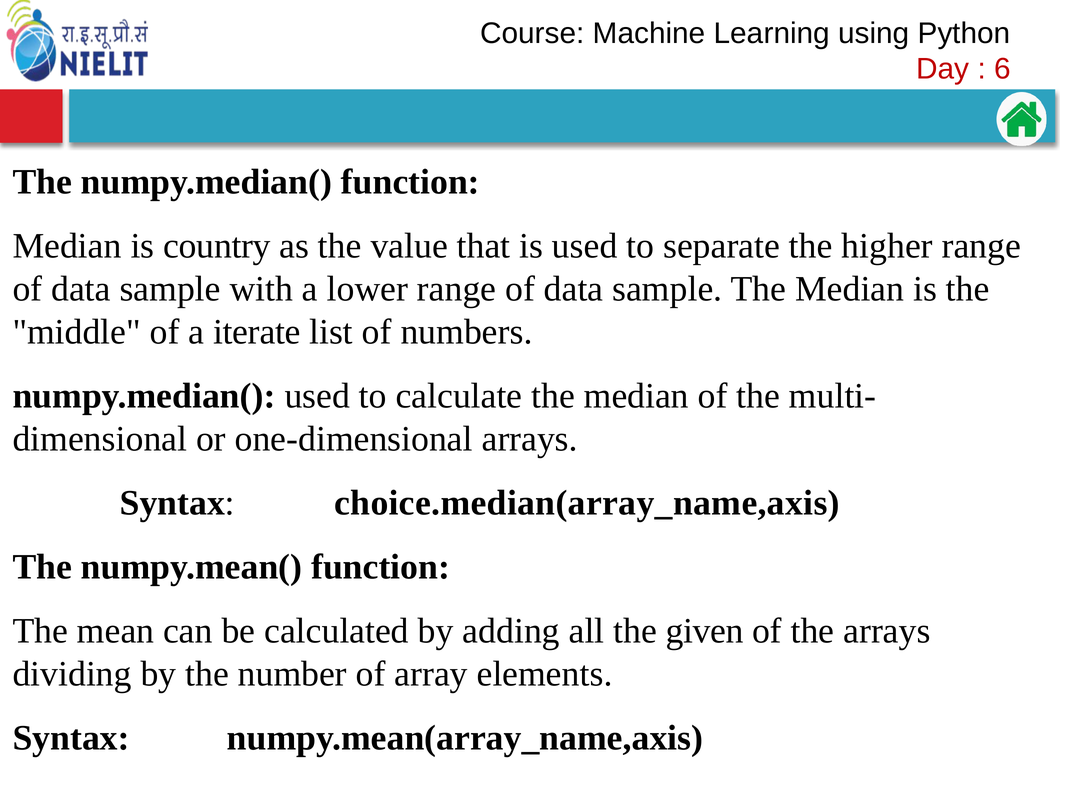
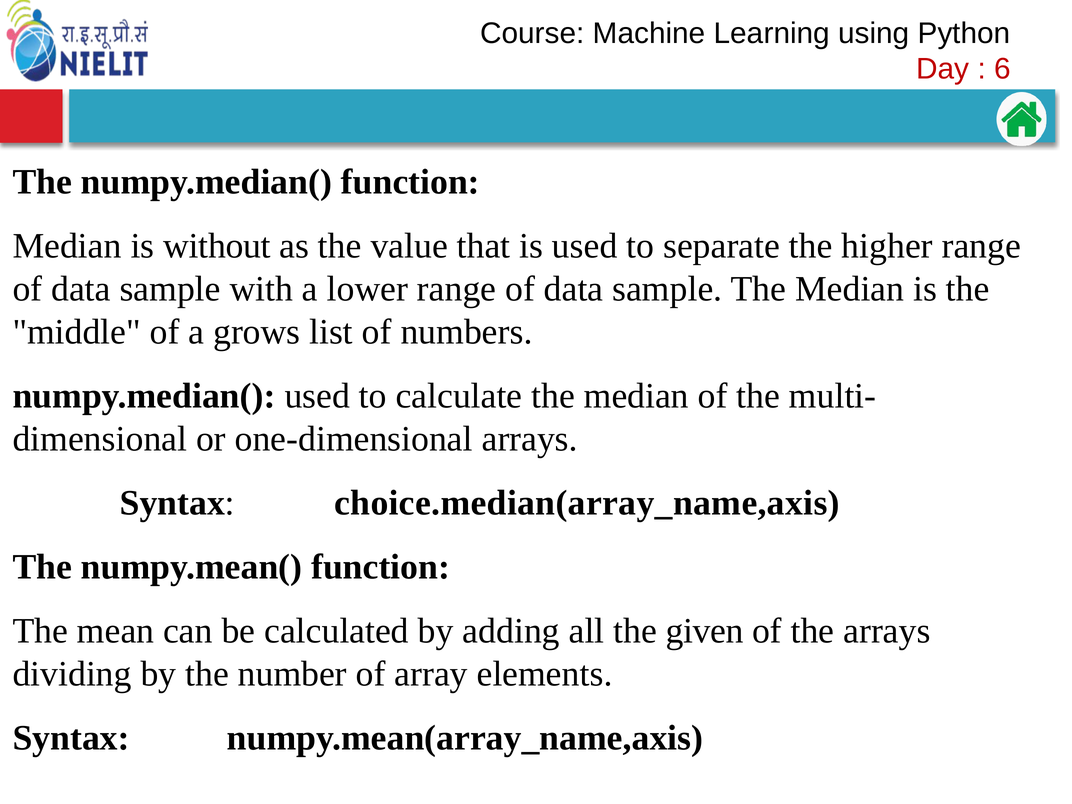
country: country -> without
iterate: iterate -> grows
